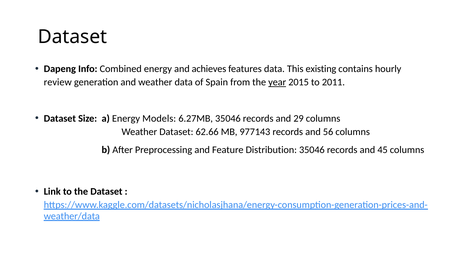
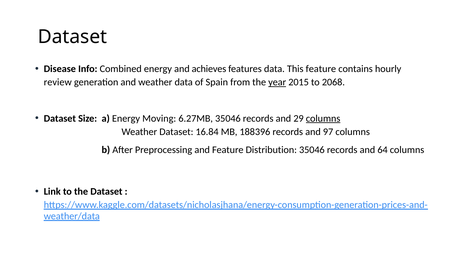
Dapeng: Dapeng -> Disease
This existing: existing -> feature
2011: 2011 -> 2068
Models: Models -> Moving
columns at (323, 119) underline: none -> present
62.66: 62.66 -> 16.84
977143: 977143 -> 188396
56: 56 -> 97
45: 45 -> 64
